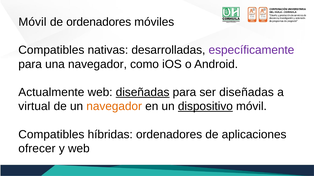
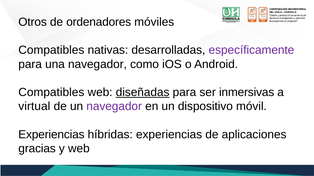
Móvil at (32, 22): Móvil -> Otros
Actualmente at (51, 93): Actualmente -> Compatibles
ser diseñadas: diseñadas -> inmersivas
navegador at (114, 107) colour: orange -> purple
dispositivo underline: present -> none
Compatibles at (51, 135): Compatibles -> Experiencias
híbridas ordenadores: ordenadores -> experiencias
ofrecer: ofrecer -> gracias
